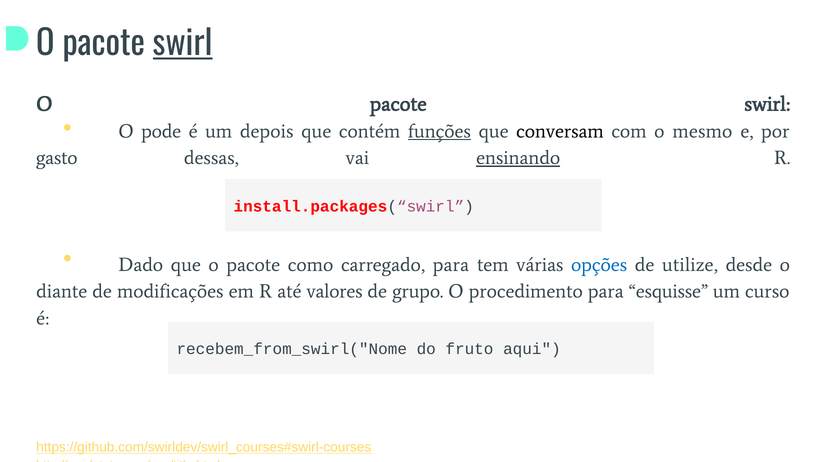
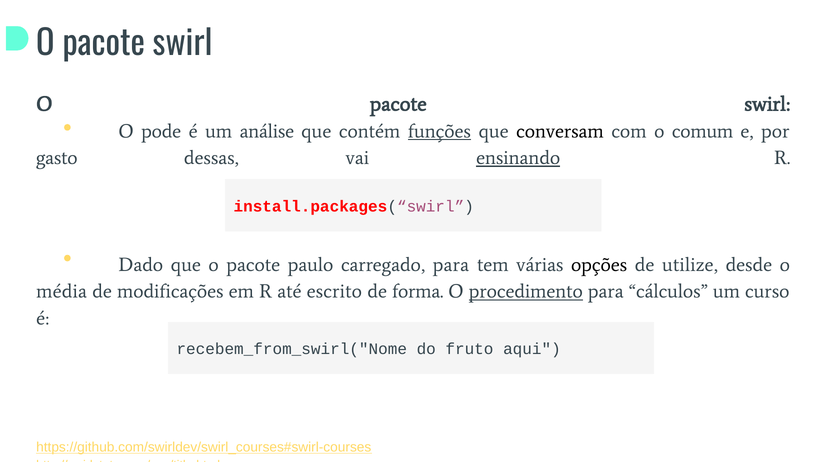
swirl at (183, 44) underline: present -> none
depois: depois -> análise
mesmo: mesmo -> comum
como: como -> paulo
opções colour: blue -> black
diante: diante -> média
valores: valores -> escrito
grupo: grupo -> forma
procedimento underline: none -> present
esquisse: esquisse -> cálculos
